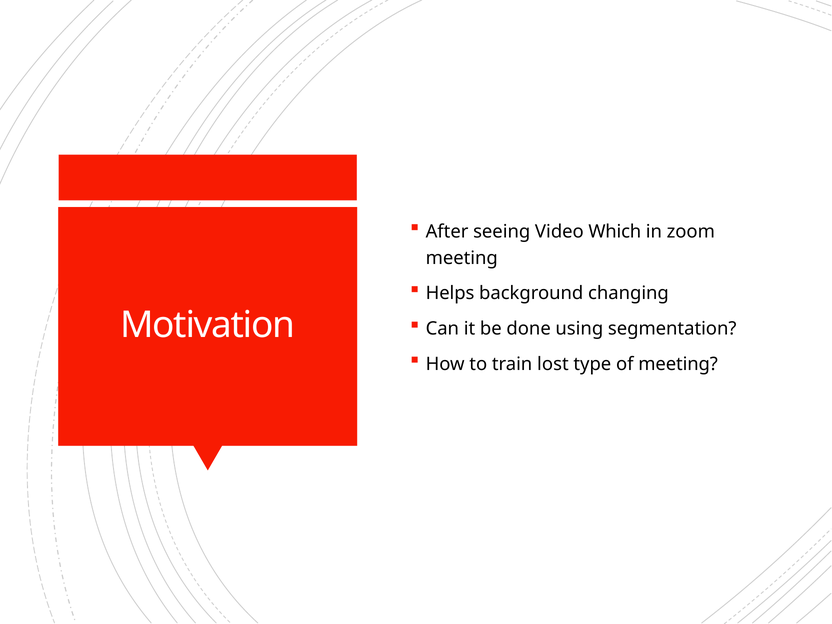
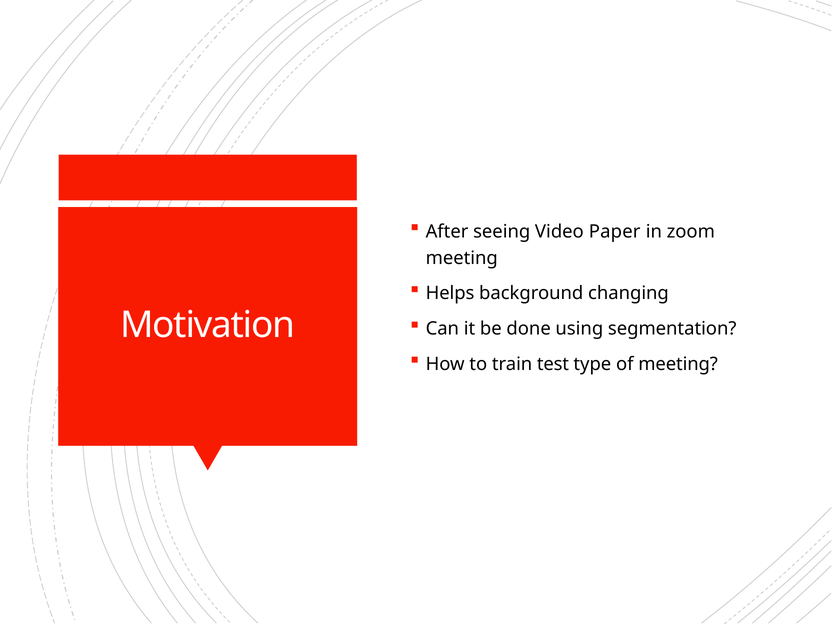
Which: Which -> Paper
lost: lost -> test
